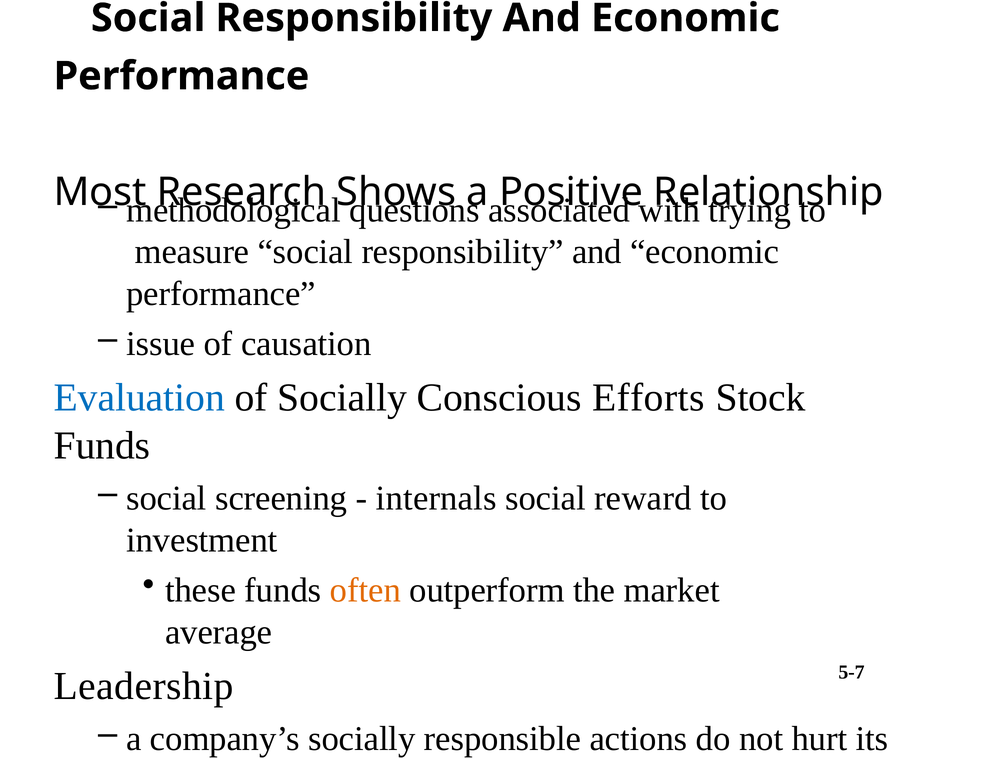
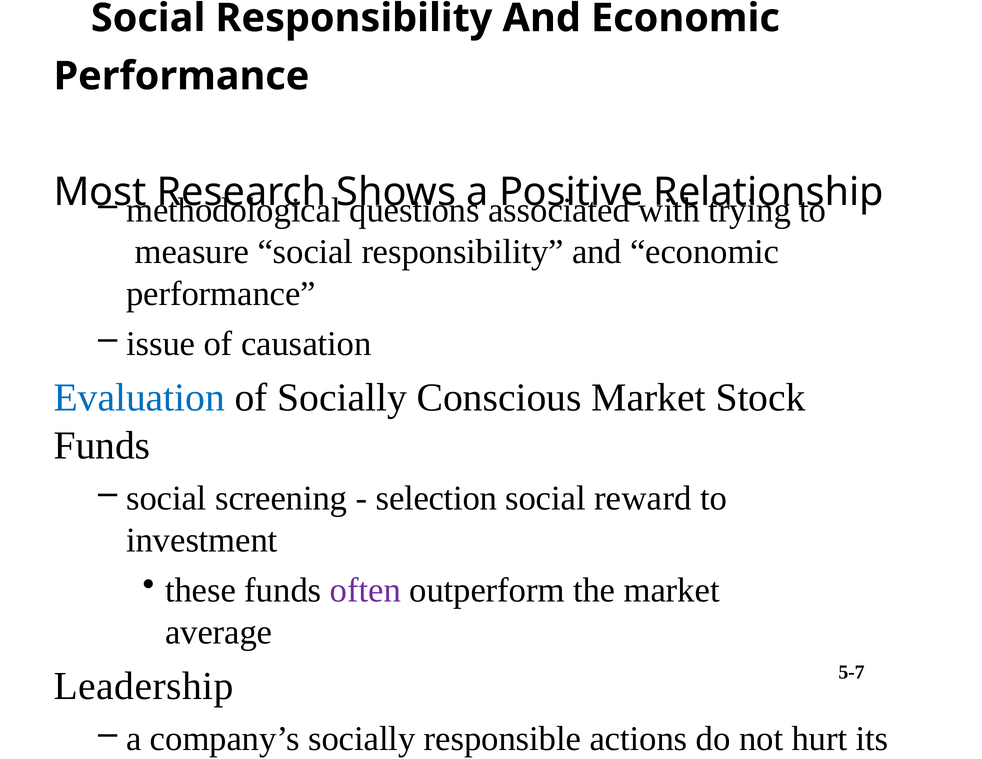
Conscious Efforts: Efforts -> Market
internals: internals -> selection
often colour: orange -> purple
